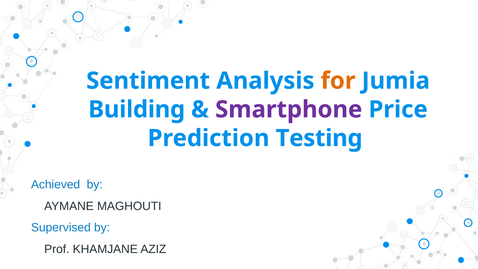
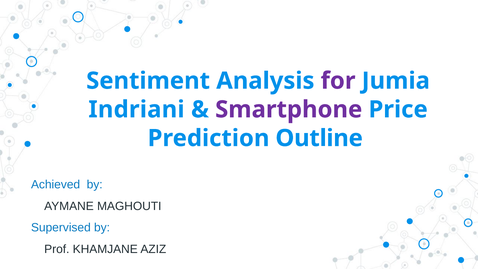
for colour: orange -> purple
Building: Building -> Indriani
Testing: Testing -> Outline
